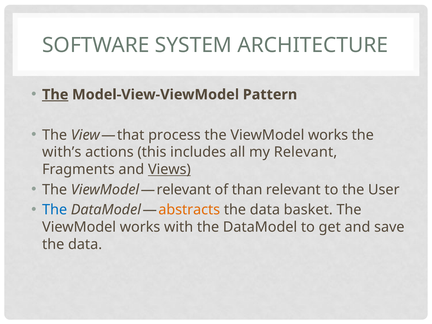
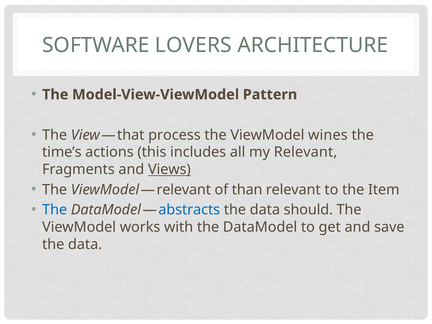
SYSTEM: SYSTEM -> LOVERS
The at (55, 95) underline: present -> none
works at (328, 135): works -> wines
with’s: with’s -> time’s
User: User -> Item
abstracts colour: orange -> blue
basket: basket -> should
